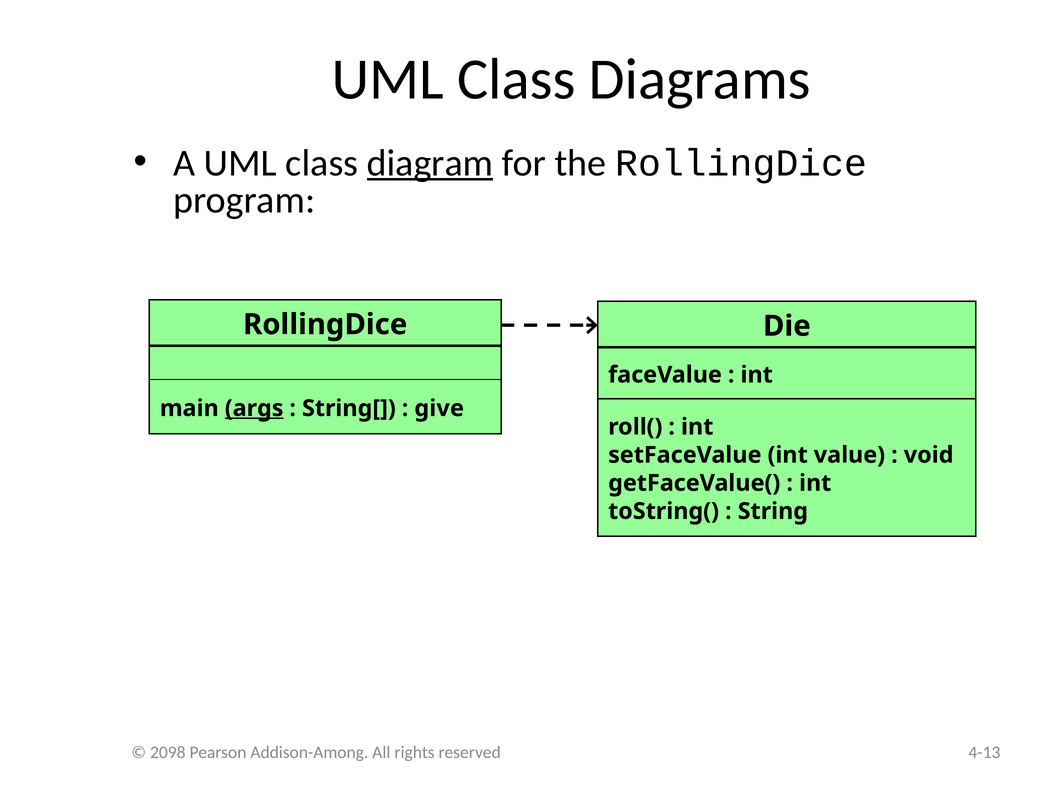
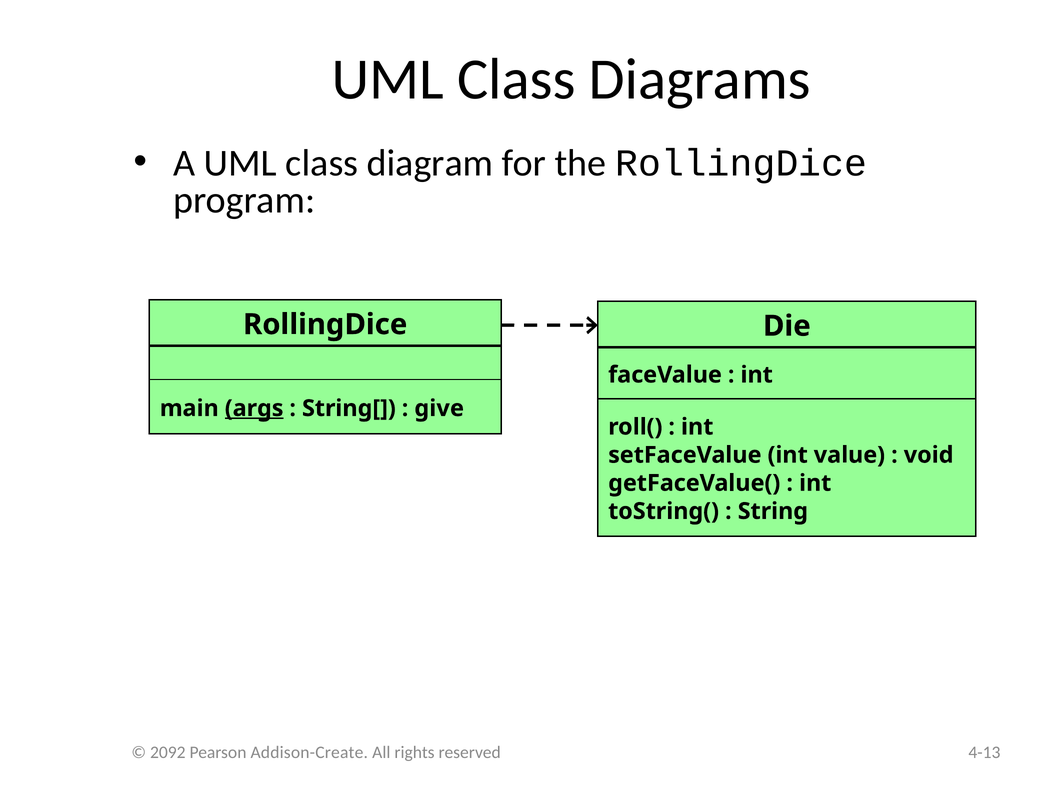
diagram underline: present -> none
2098: 2098 -> 2092
Addison-Among: Addison-Among -> Addison-Create
